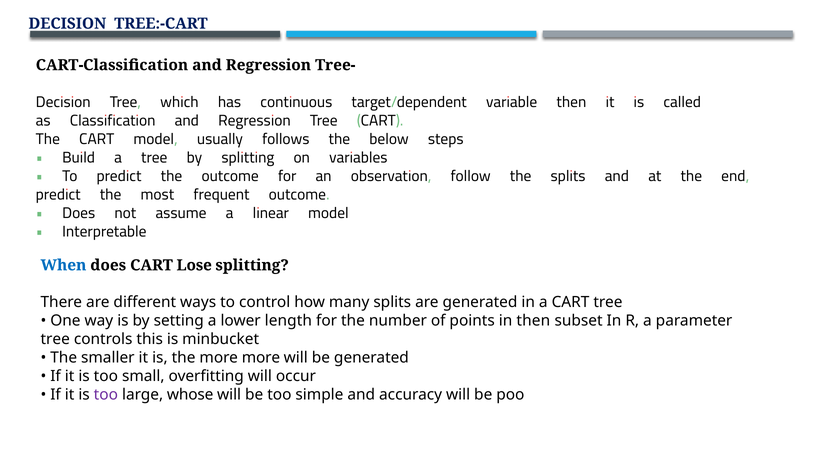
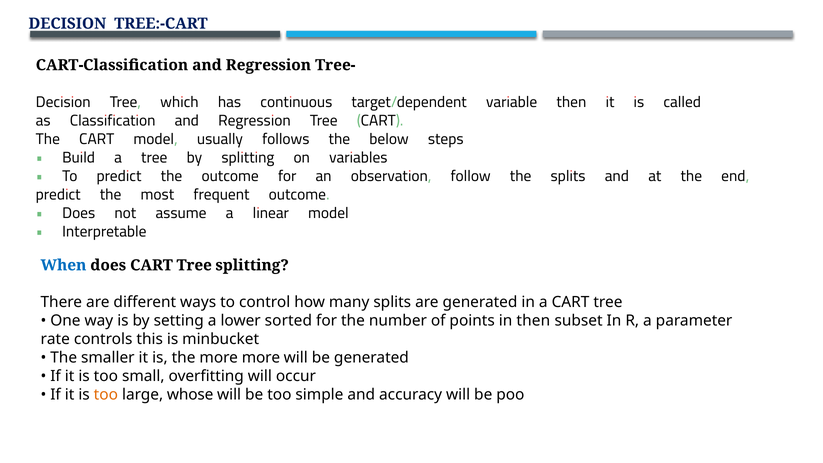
does CART Lose: Lose -> Tree
length: length -> sorted
tree at (55, 339): tree -> rate
too at (106, 395) colour: purple -> orange
